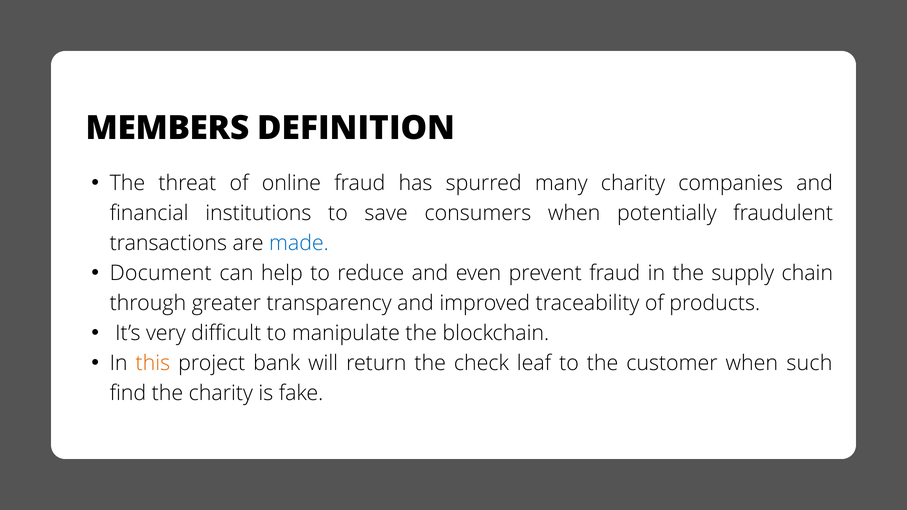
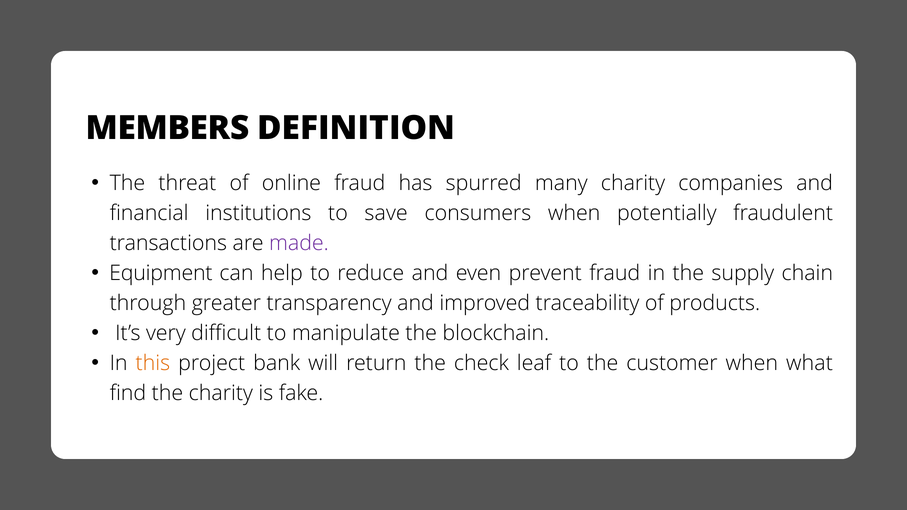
made colour: blue -> purple
Document: Document -> Equipment
such: such -> what
